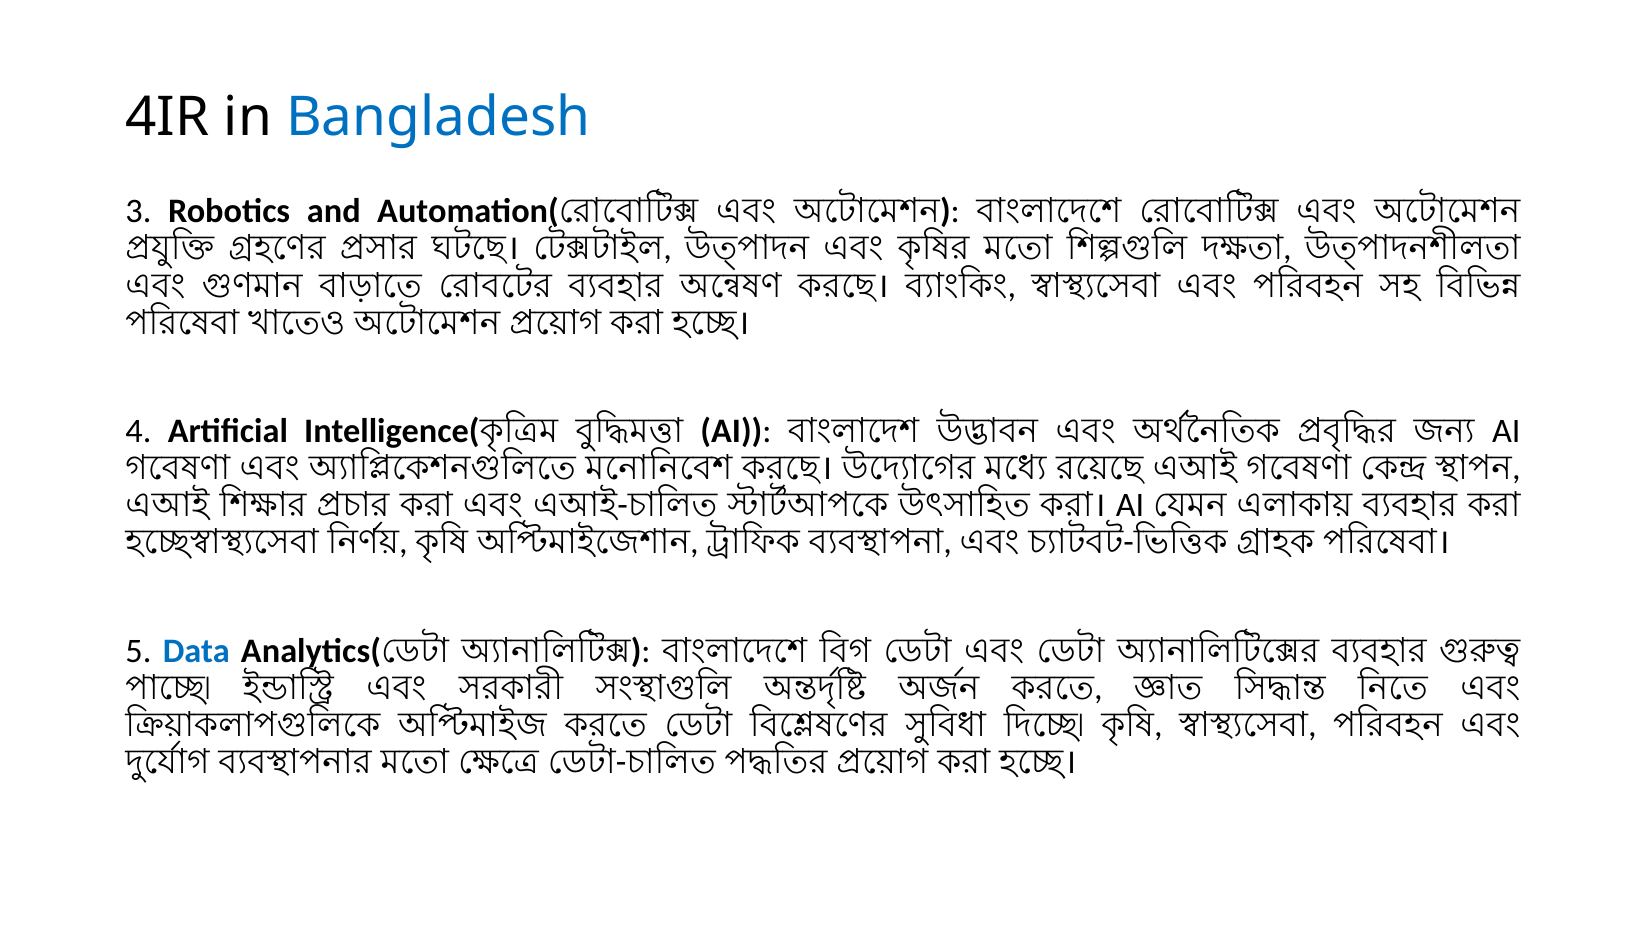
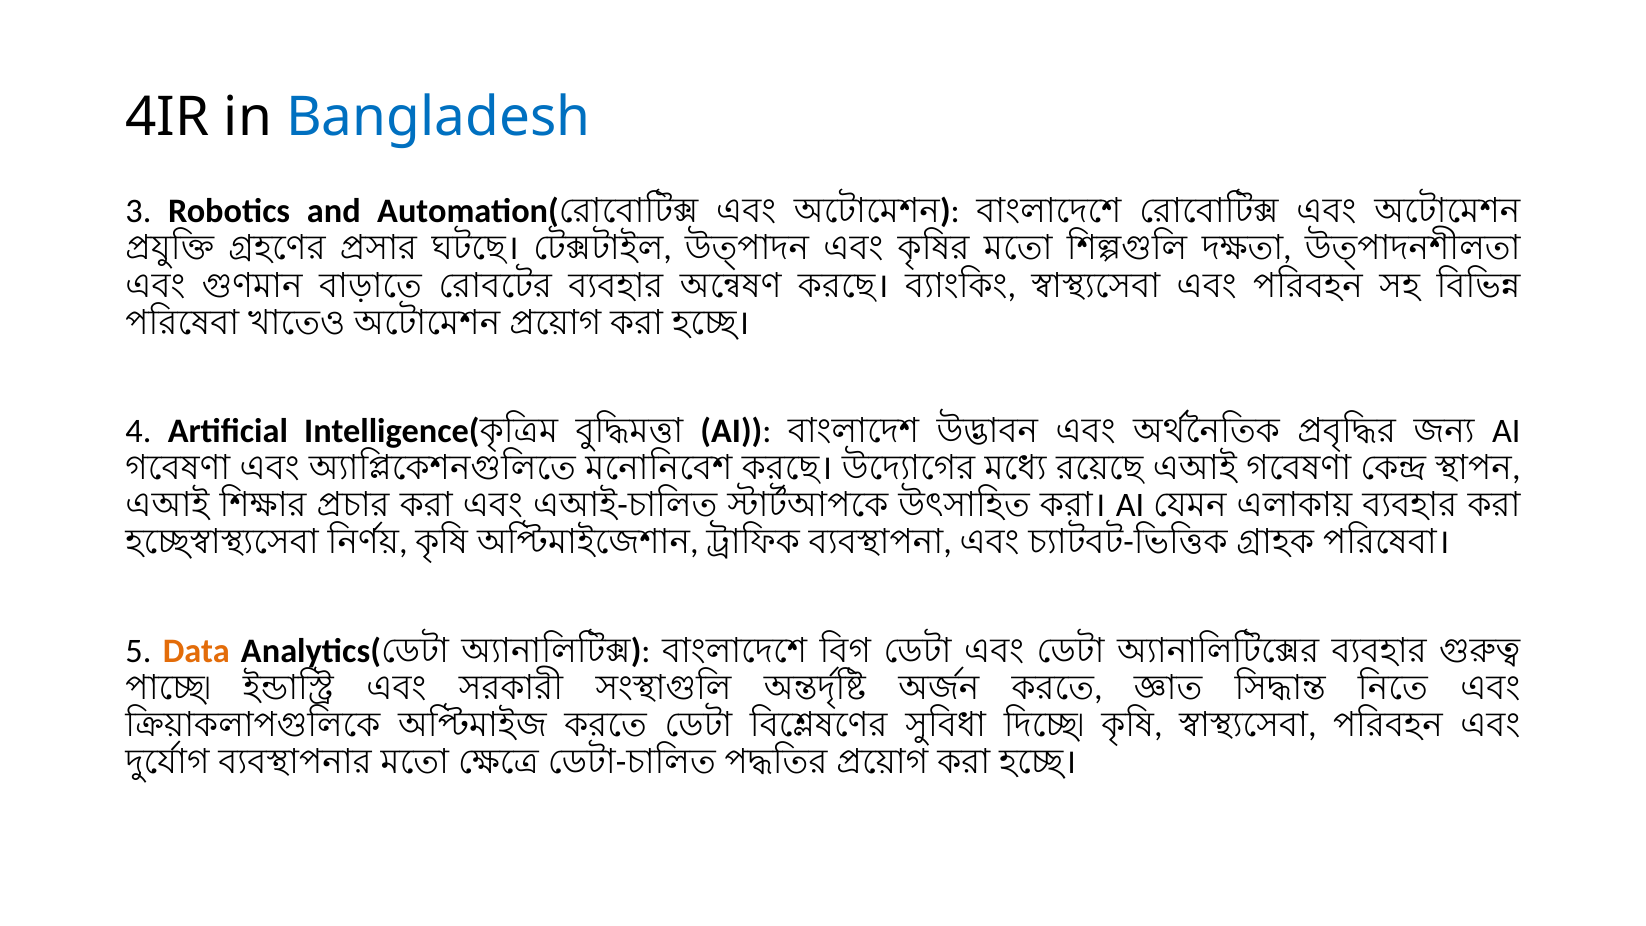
Data colour: blue -> orange
